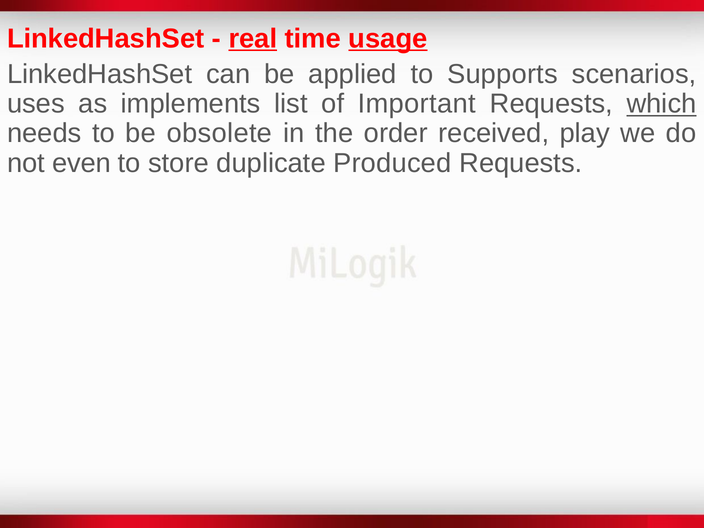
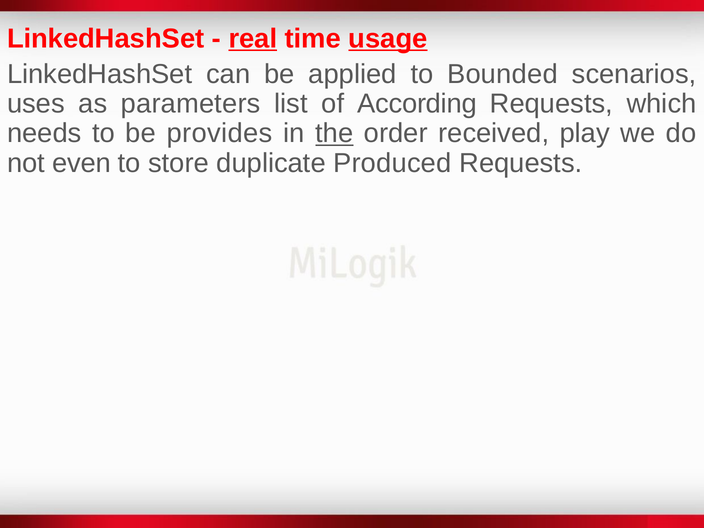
Supports: Supports -> Bounded
implements: implements -> parameters
Important: Important -> According
which underline: present -> none
obsolete: obsolete -> provides
the underline: none -> present
